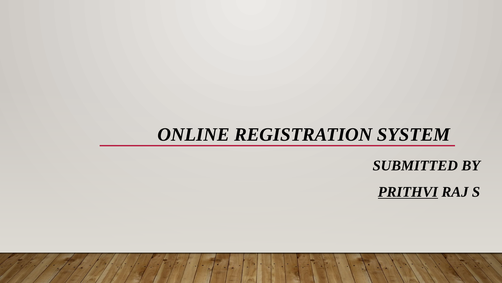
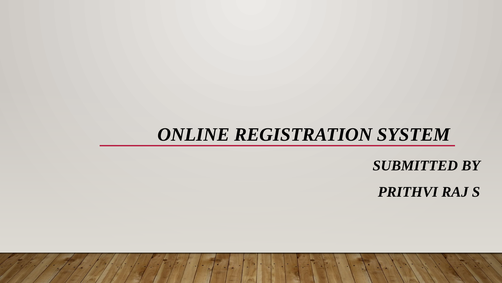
PRITHVI underline: present -> none
